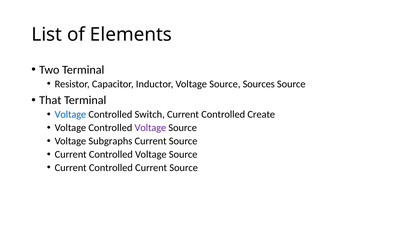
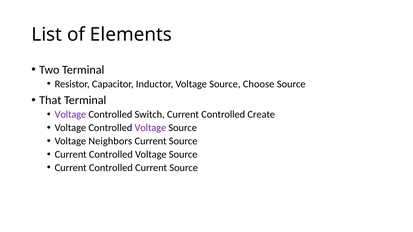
Sources: Sources -> Choose
Voltage at (70, 115) colour: blue -> purple
Subgraphs: Subgraphs -> Neighbors
